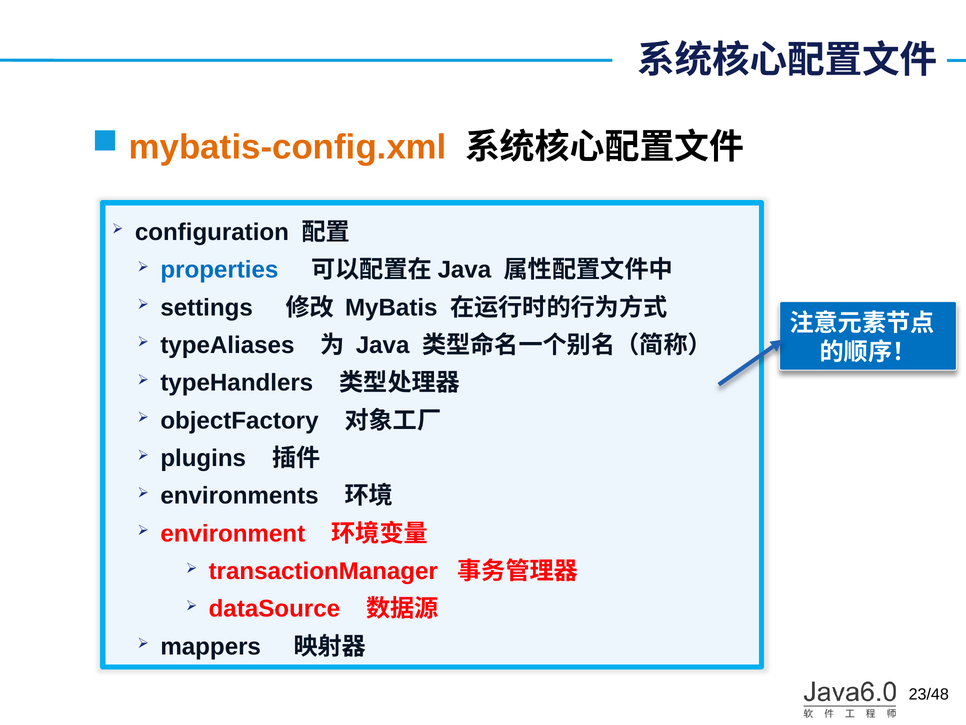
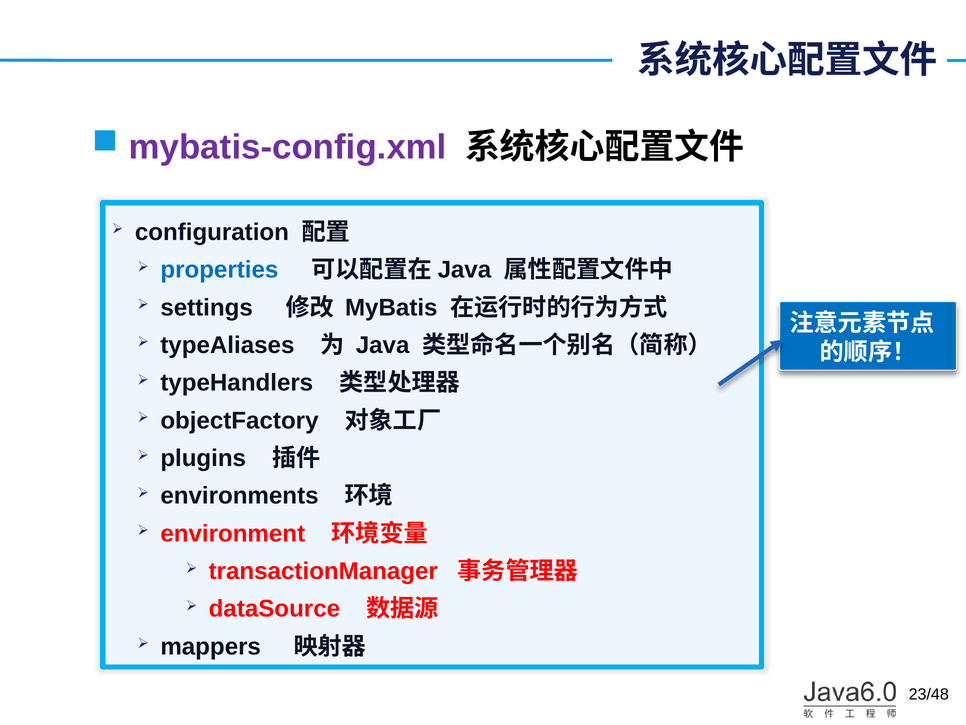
mybatis-config.xml colour: orange -> purple
